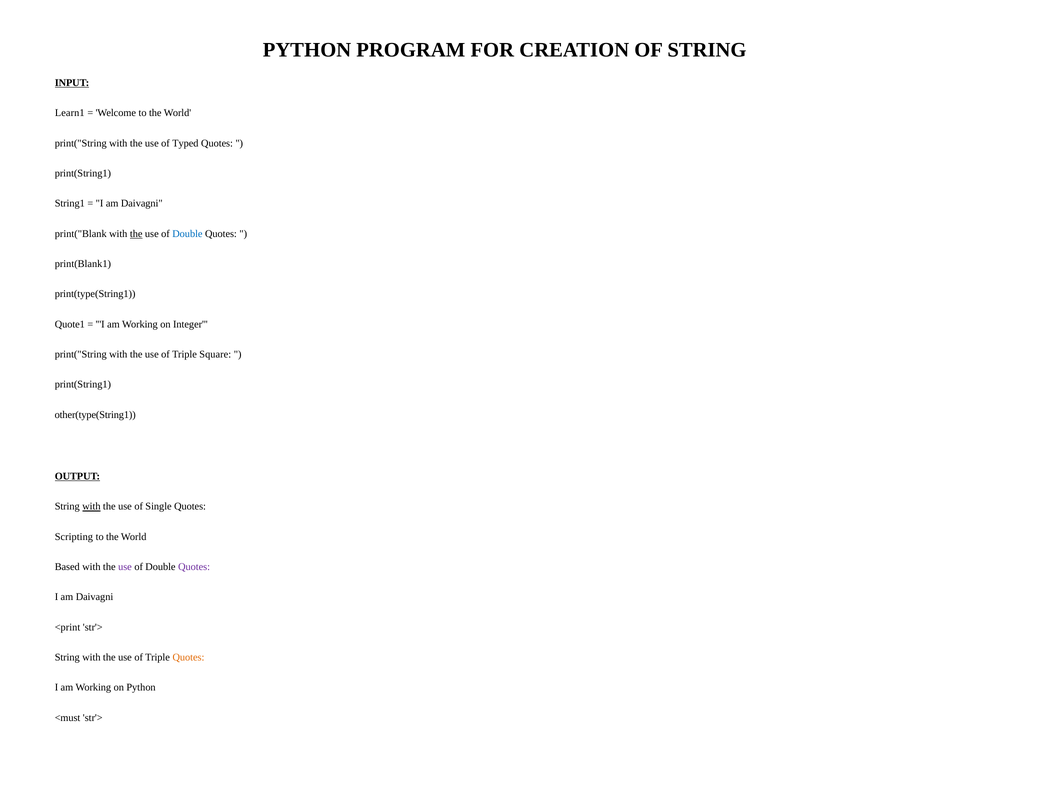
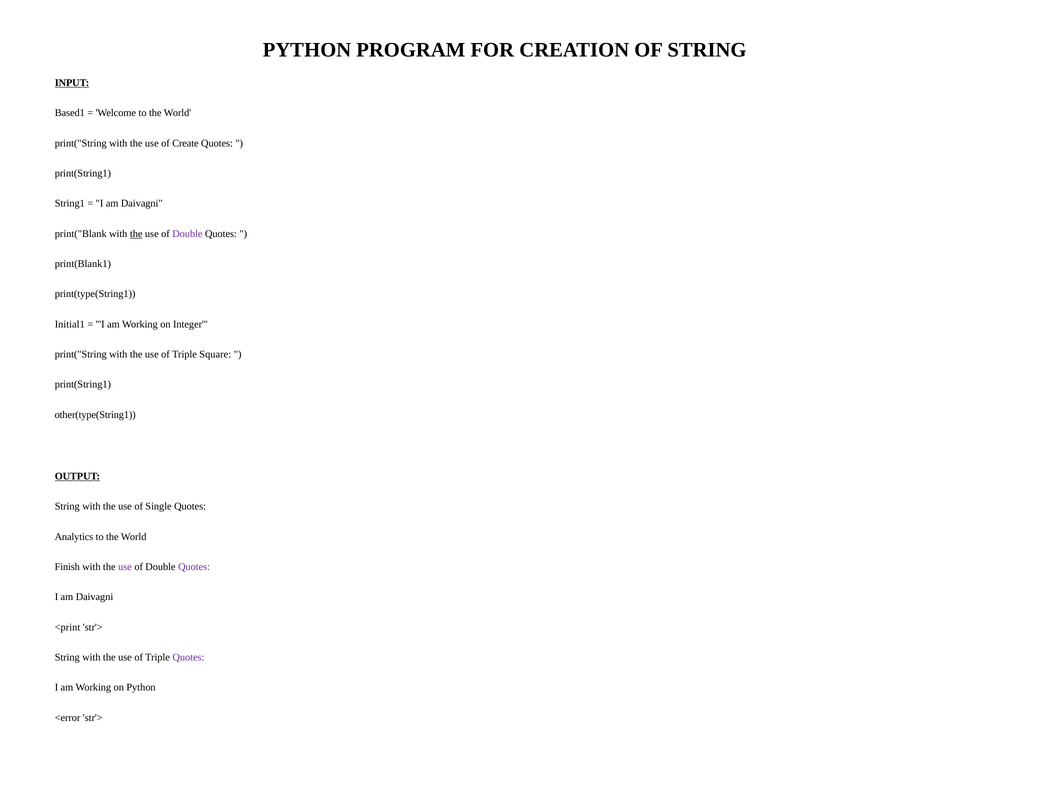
Learn1: Learn1 -> Based1
Typed: Typed -> Create
Double at (187, 234) colour: blue -> purple
Quote1: Quote1 -> Initial1
with at (91, 507) underline: present -> none
Scripting: Scripting -> Analytics
Based: Based -> Finish
Quotes at (188, 657) colour: orange -> purple
<must: <must -> <error
